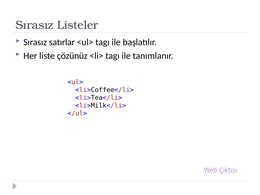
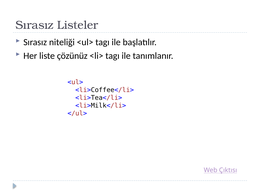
satırlar: satırlar -> niteliği
